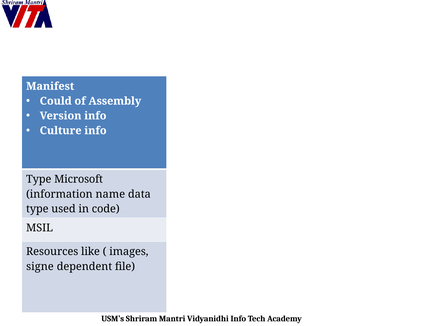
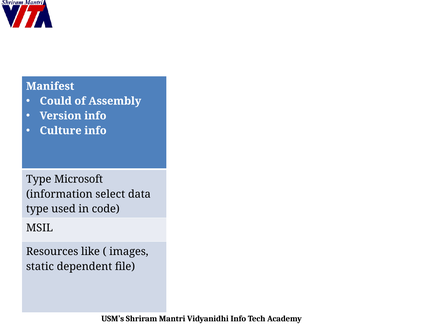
name: name -> select
signe: signe -> static
